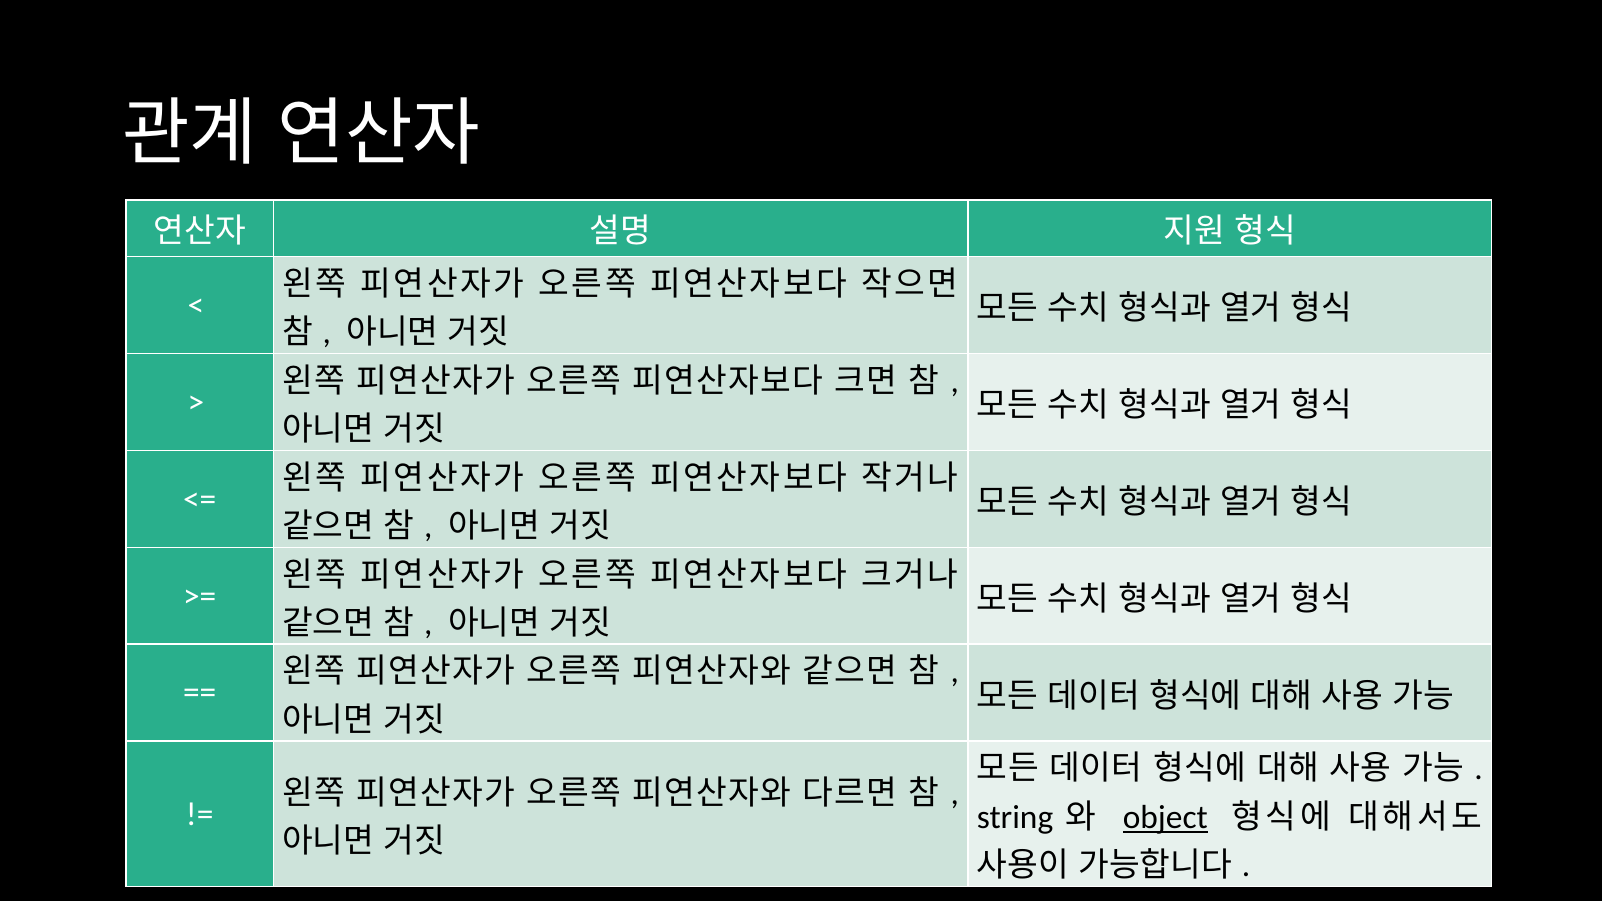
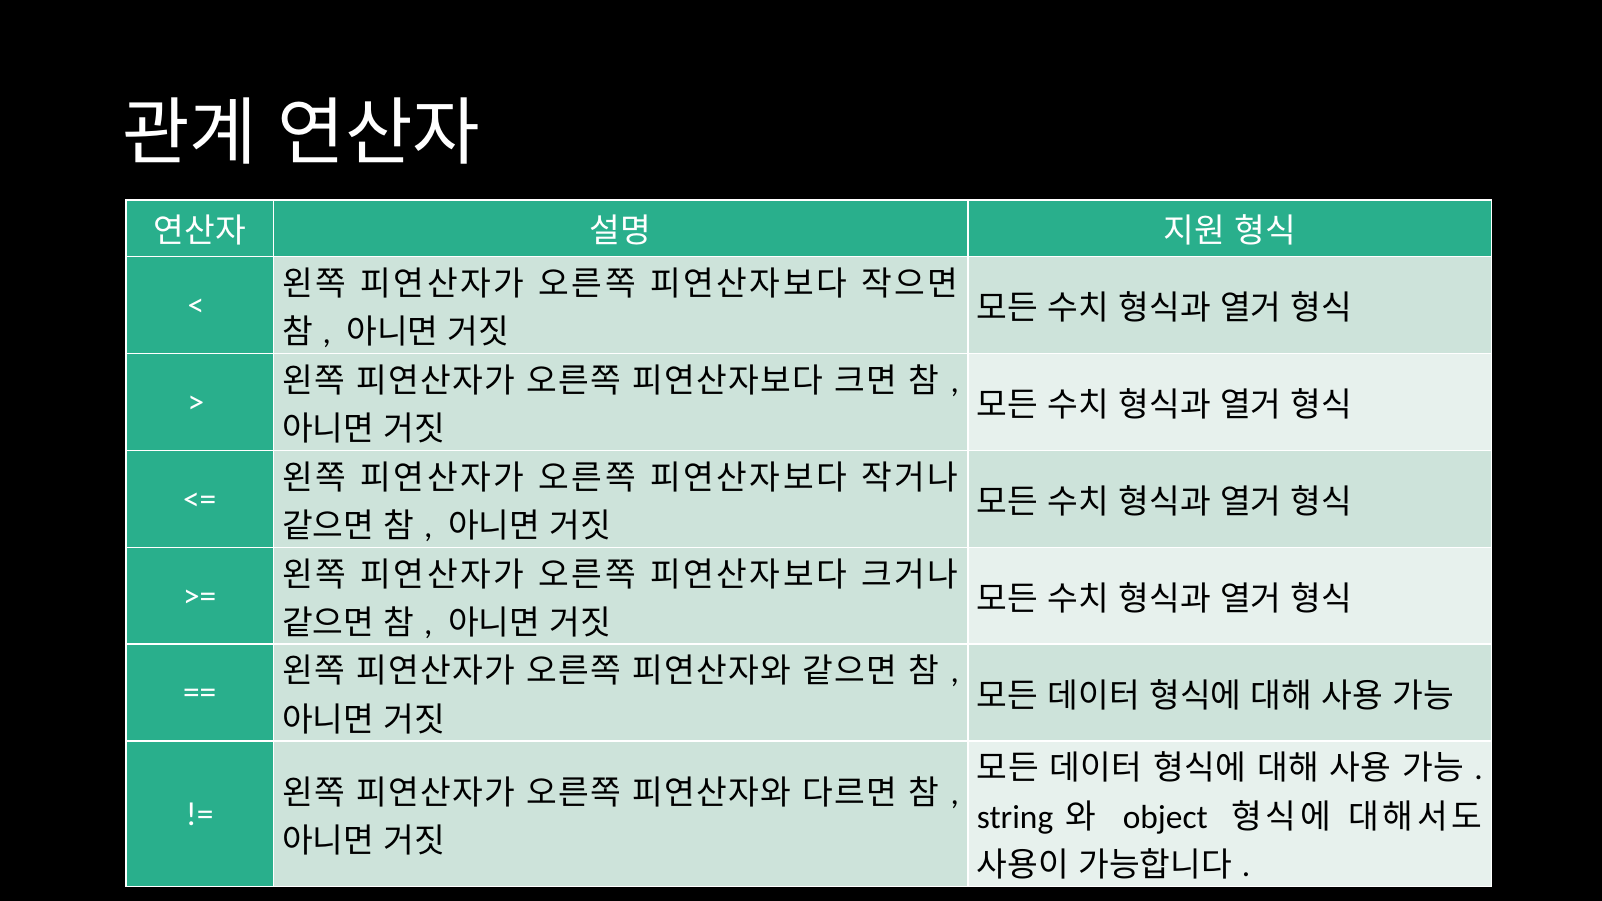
object underline: present -> none
